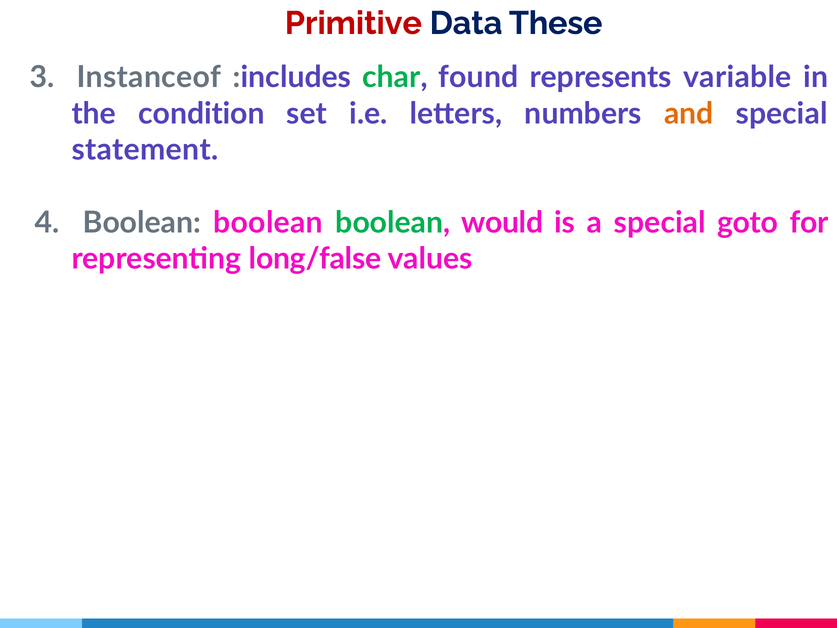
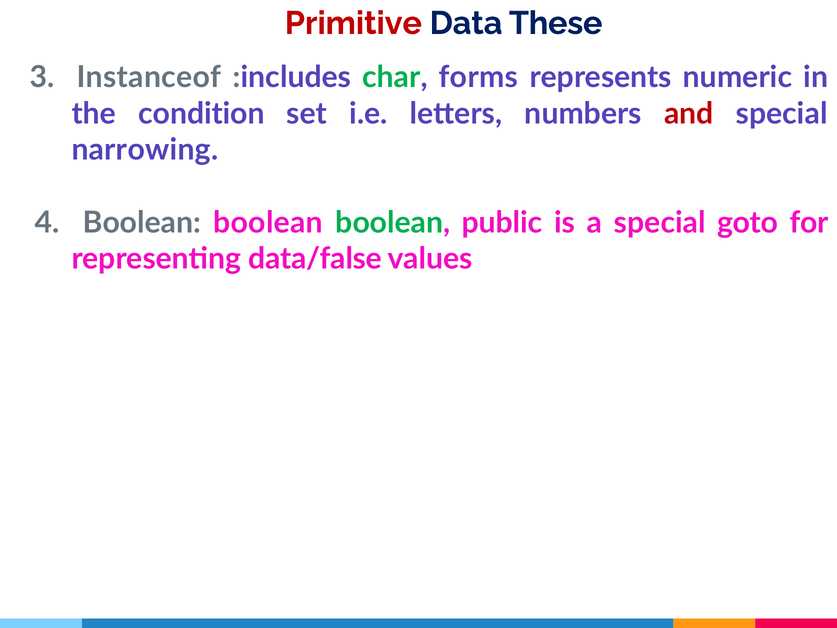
found: found -> forms
variable: variable -> numeric
and colour: orange -> red
statement: statement -> narrowing
would: would -> public
long/false: long/false -> data/false
